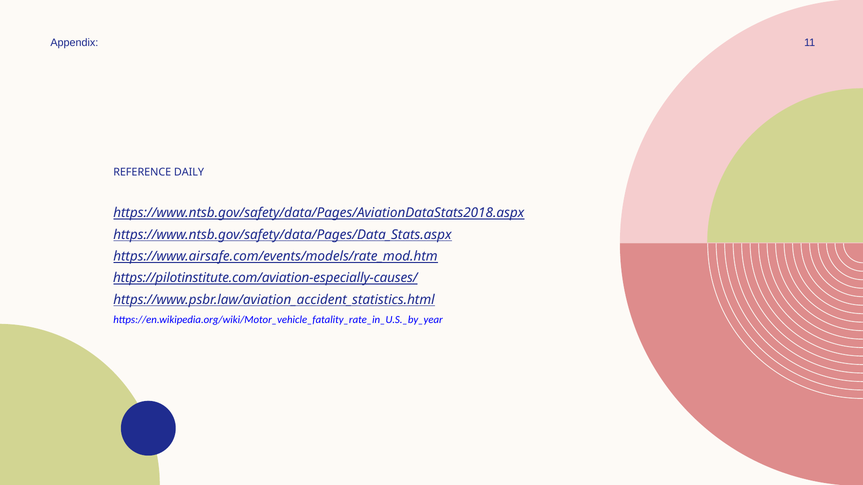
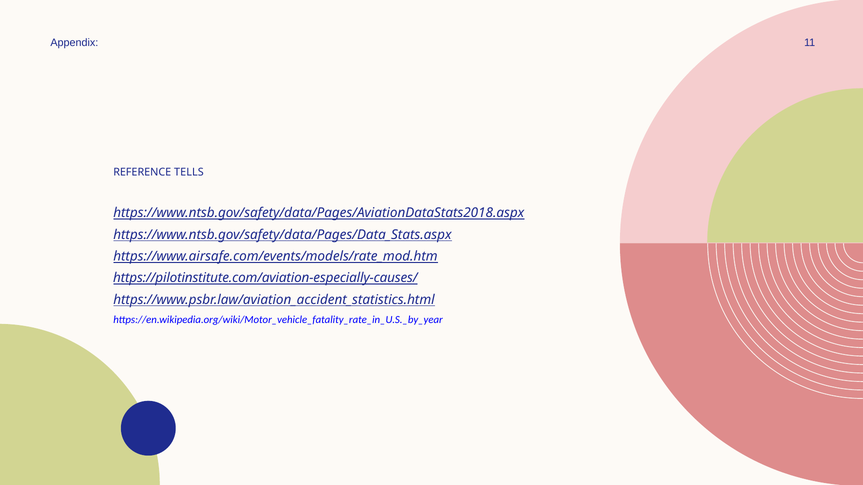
DAILY: DAILY -> TELLS
